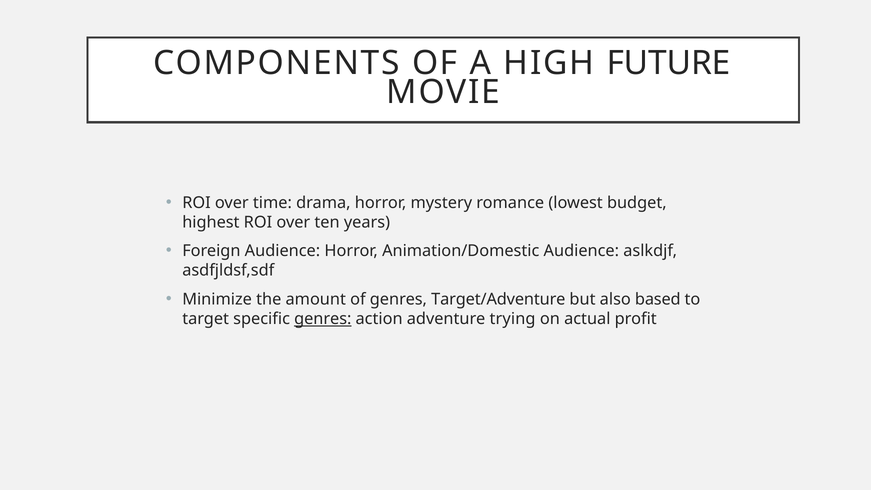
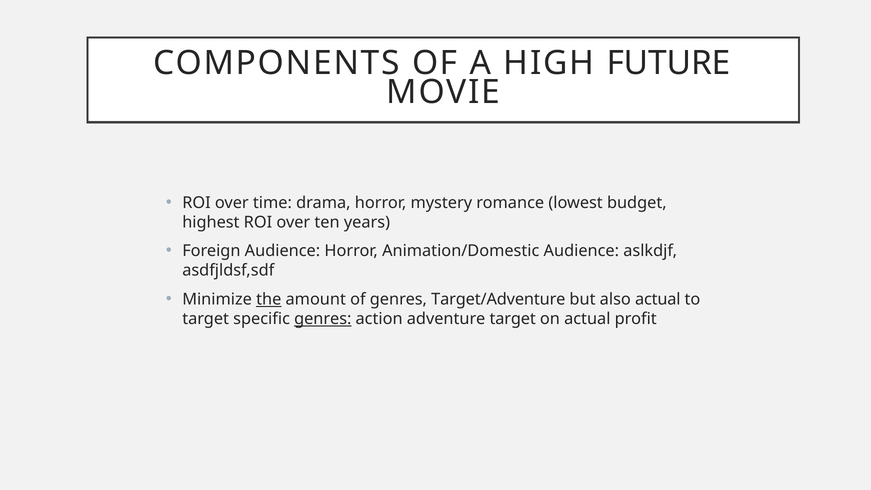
the underline: none -> present
also based: based -> actual
adventure trying: trying -> target
